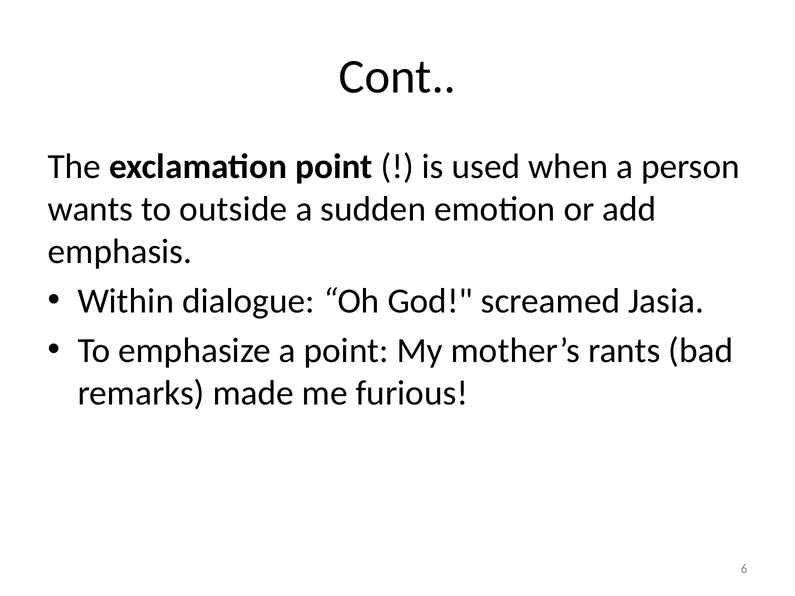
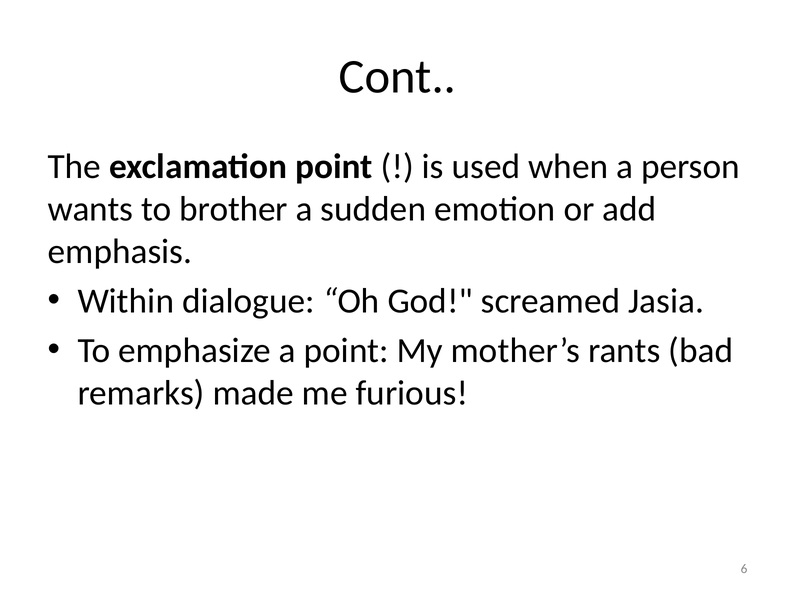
outside: outside -> brother
